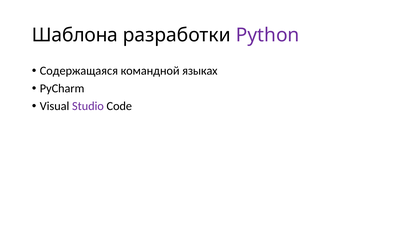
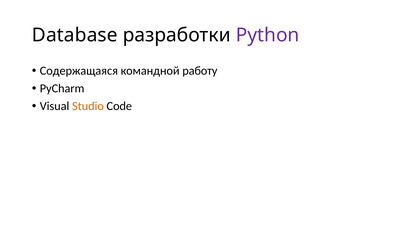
Шаблона: Шаблона -> Database
языках: языках -> работу
Studio colour: purple -> orange
